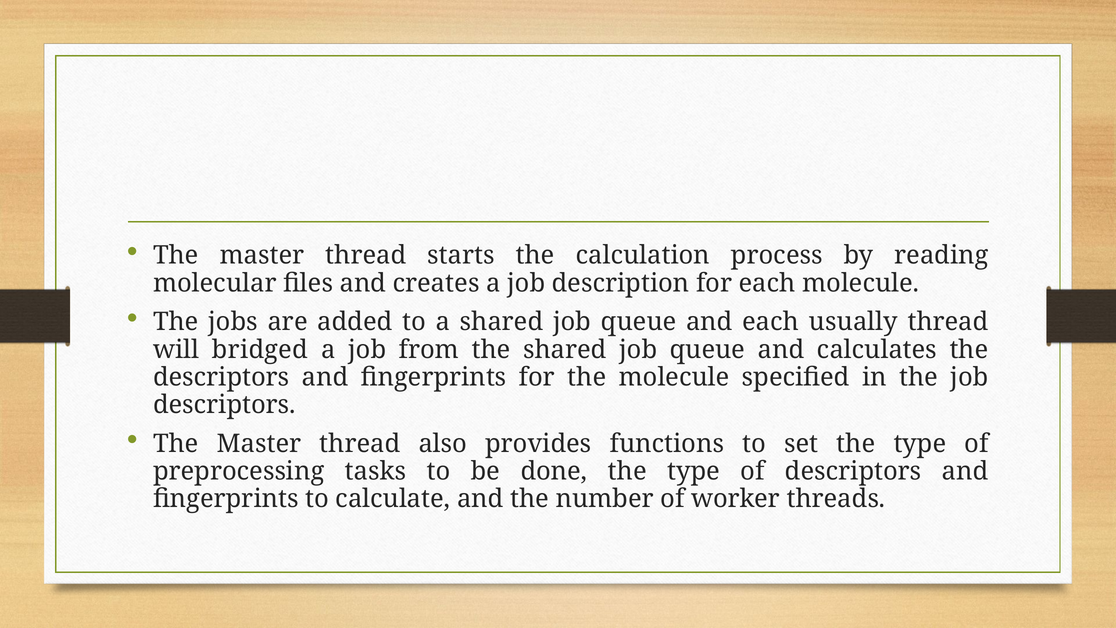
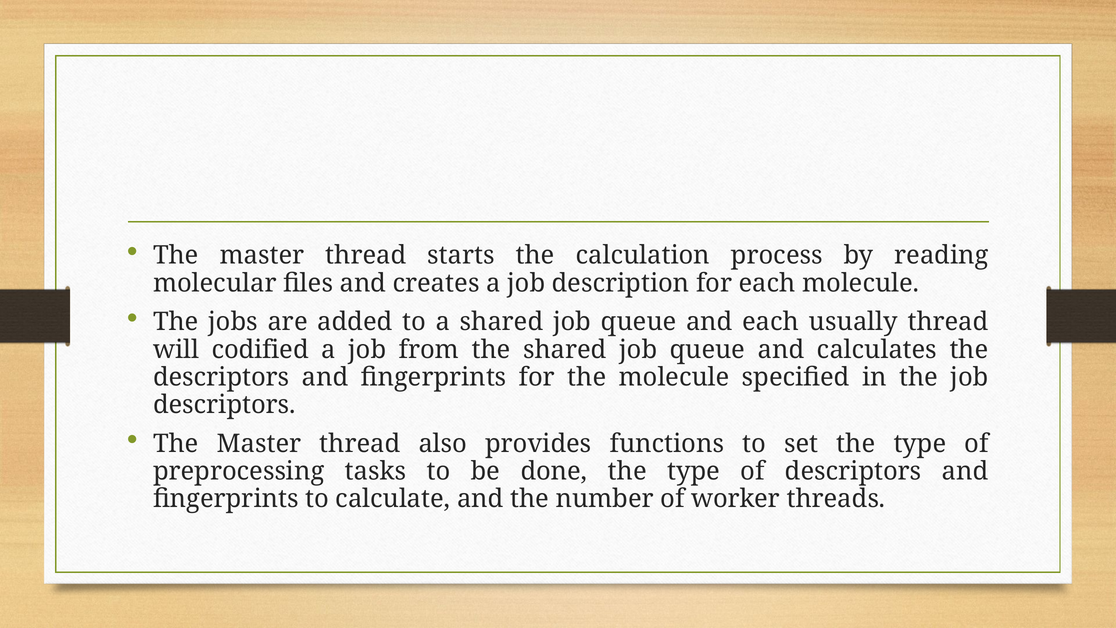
bridged: bridged -> codified
